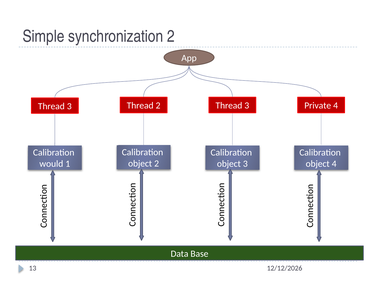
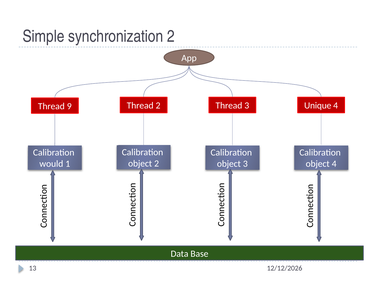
3 at (69, 106): 3 -> 9
Private: Private -> Unique
